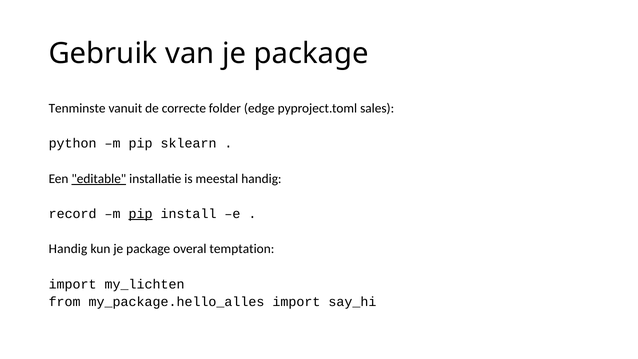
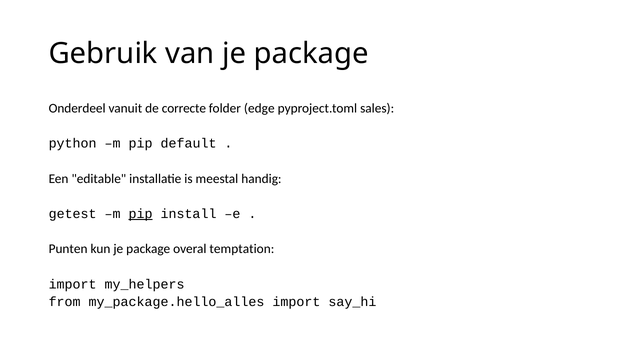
Tenminste: Tenminste -> Onderdeel
sklearn: sklearn -> default
editable underline: present -> none
record: record -> getest
Handig at (68, 249): Handig -> Punten
my_lichten: my_lichten -> my_helpers
